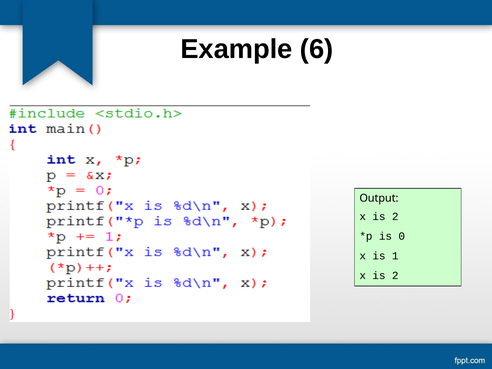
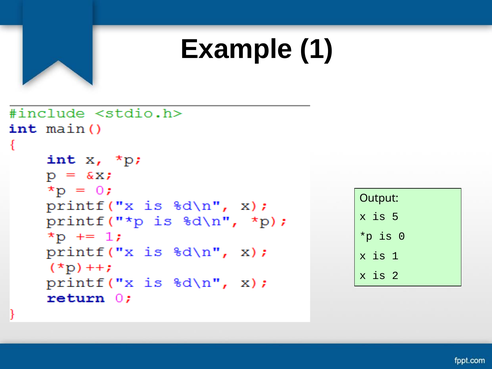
Example 6: 6 -> 1
2 at (395, 217): 2 -> 5
